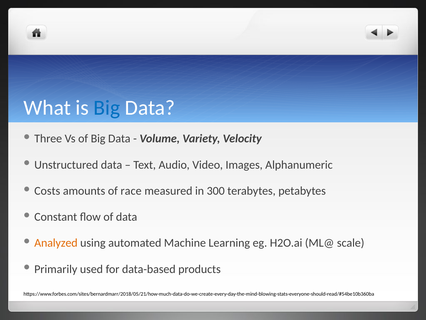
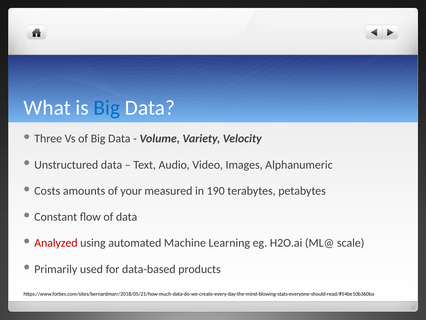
race: race -> your
300: 300 -> 190
Analyzed colour: orange -> red
